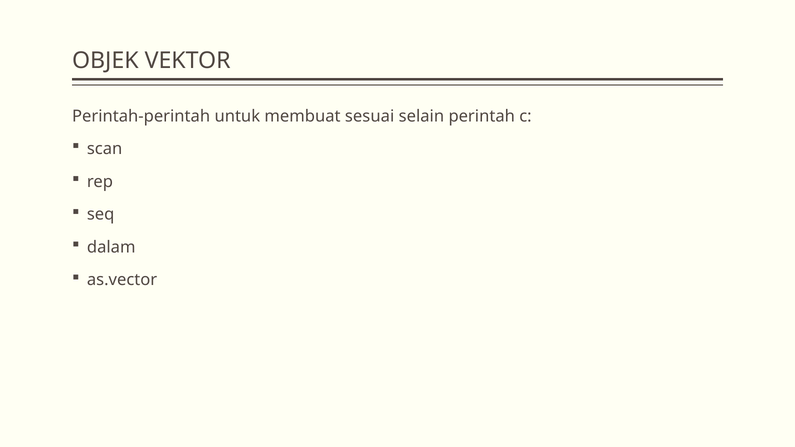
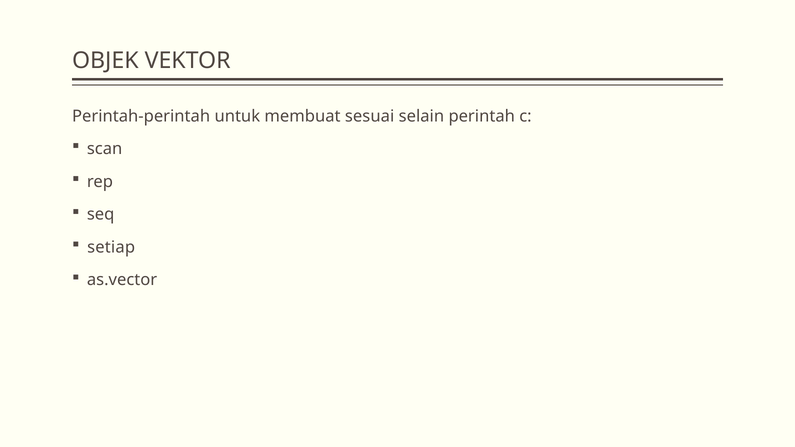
dalam: dalam -> setiap
